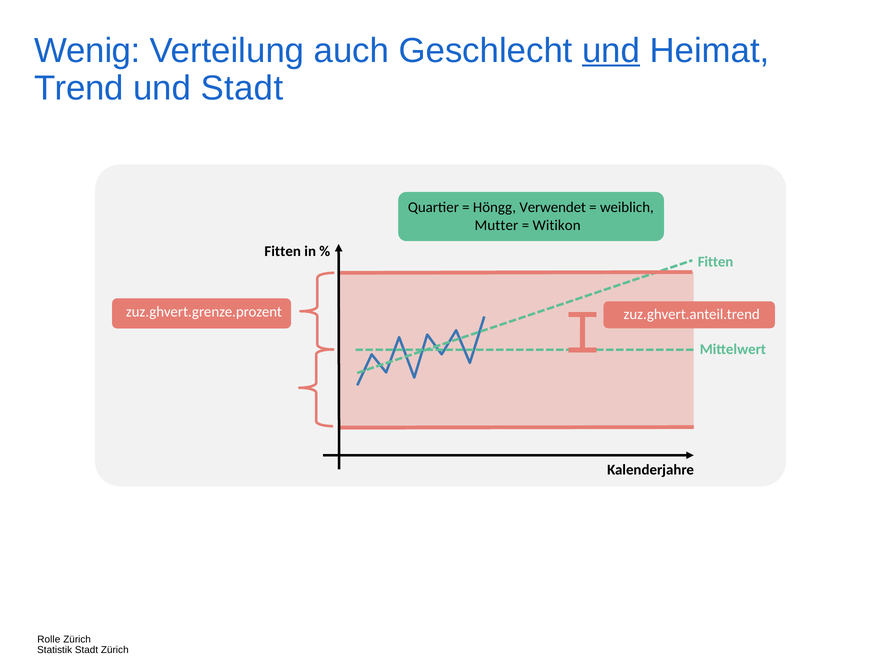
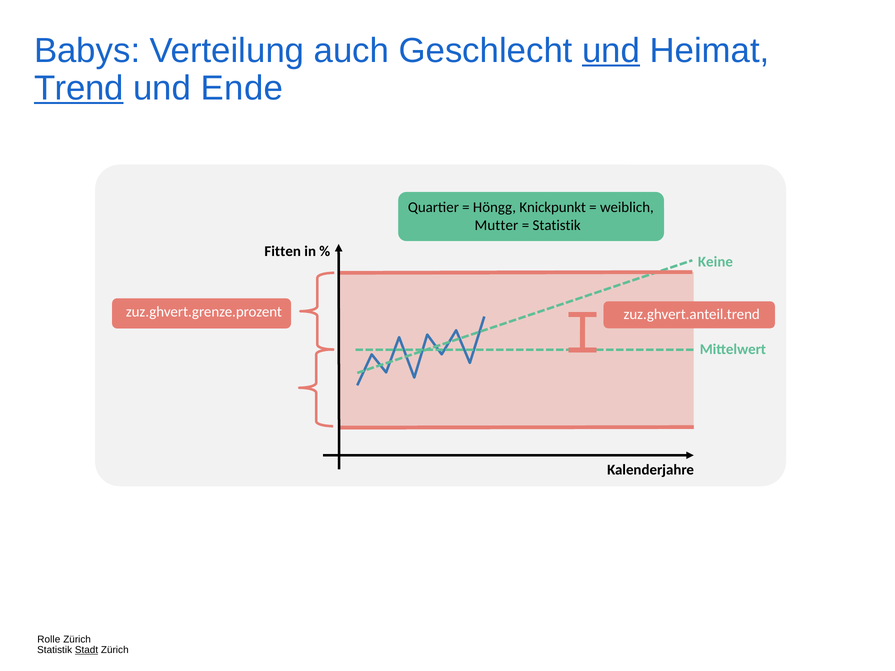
Wenig: Wenig -> Babys
Trend underline: none -> present
und Stadt: Stadt -> Ende
Verwendet: Verwendet -> Knickpunkt
Witikon at (557, 226): Witikon -> Statistik
Fitten at (716, 262): Fitten -> Keine
Stadt at (87, 650) underline: none -> present
